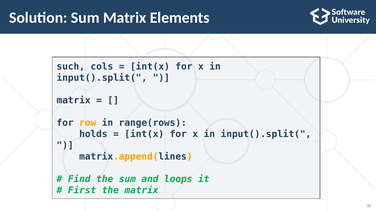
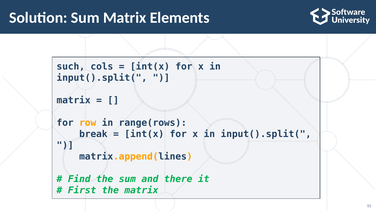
holds: holds -> break
loops: loops -> there
